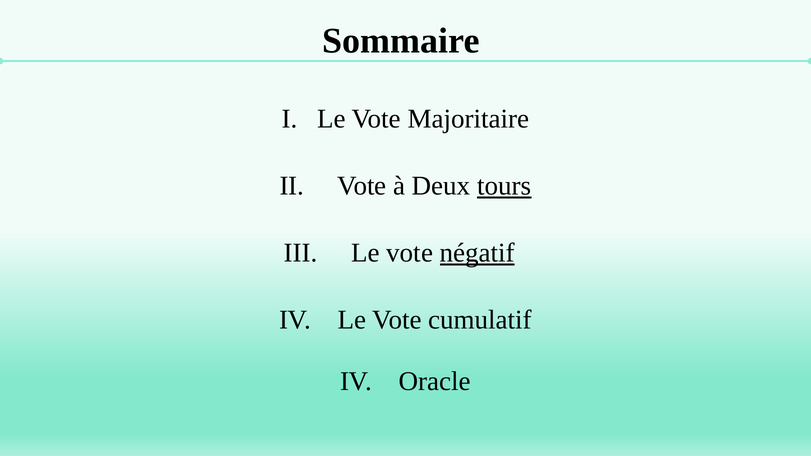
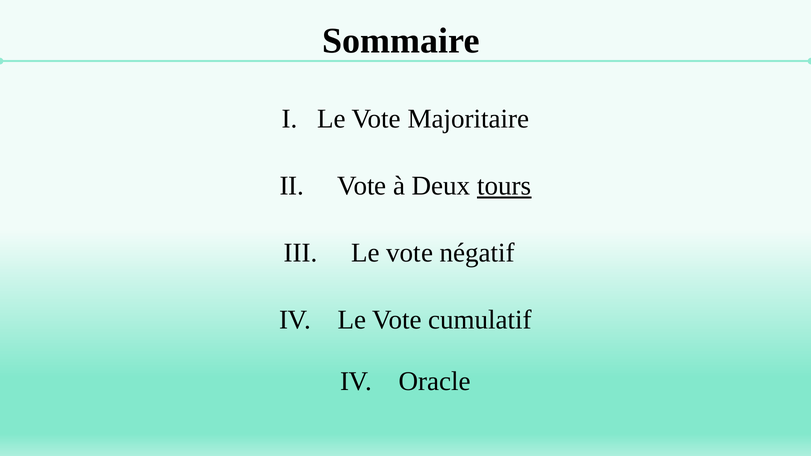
négatif underline: present -> none
